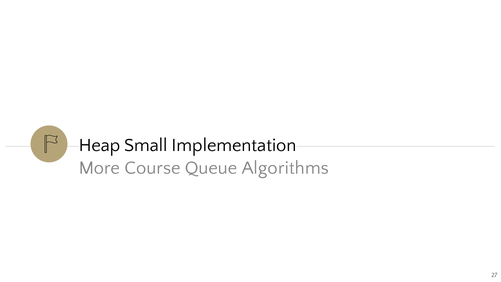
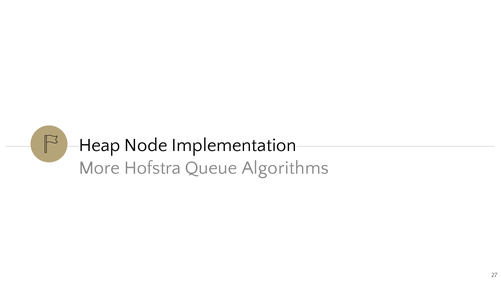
Small: Small -> Node
Course: Course -> Hofstra
